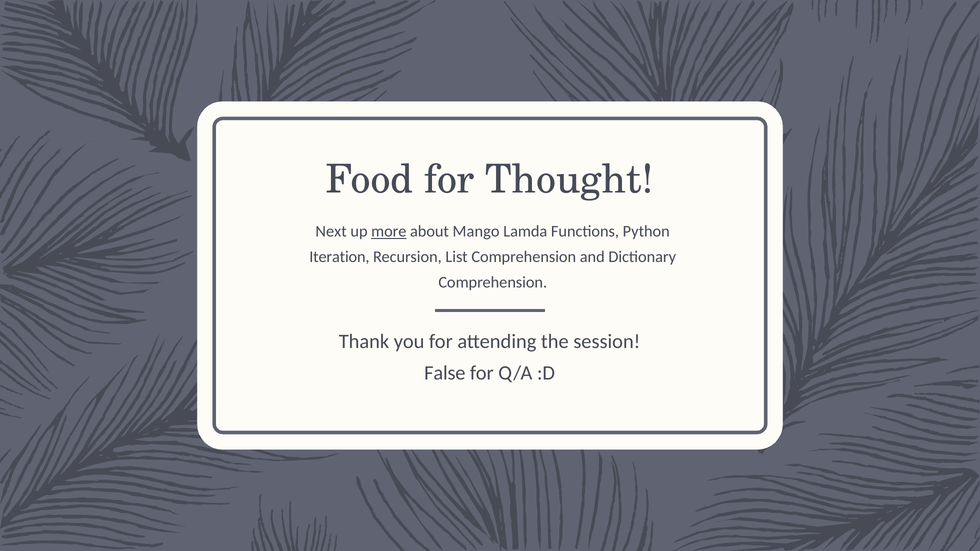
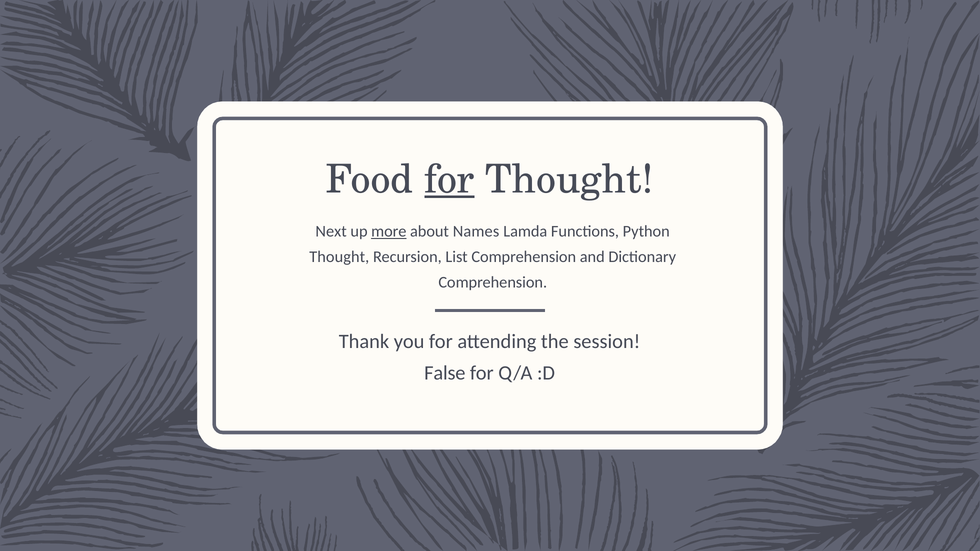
for at (450, 180) underline: none -> present
Mango: Mango -> Names
Iteration at (339, 257): Iteration -> Thought
